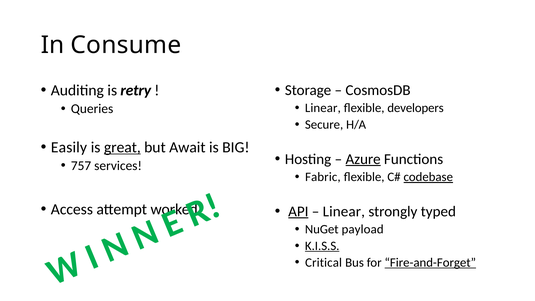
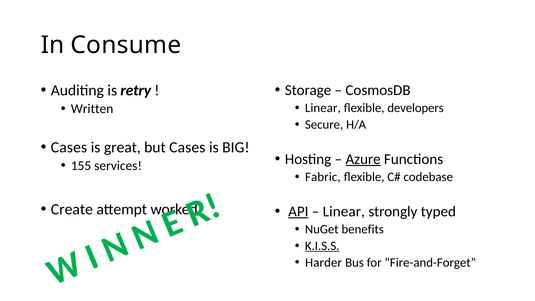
Queries: Queries -> Written
Easily at (69, 147): Easily -> Cases
great underline: present -> none
but Await: Await -> Cases
757: 757 -> 155
codebase underline: present -> none
Access: Access -> Create
payload: payload -> benefits
Critical: Critical -> Harder
Fire-and-Forget underline: present -> none
